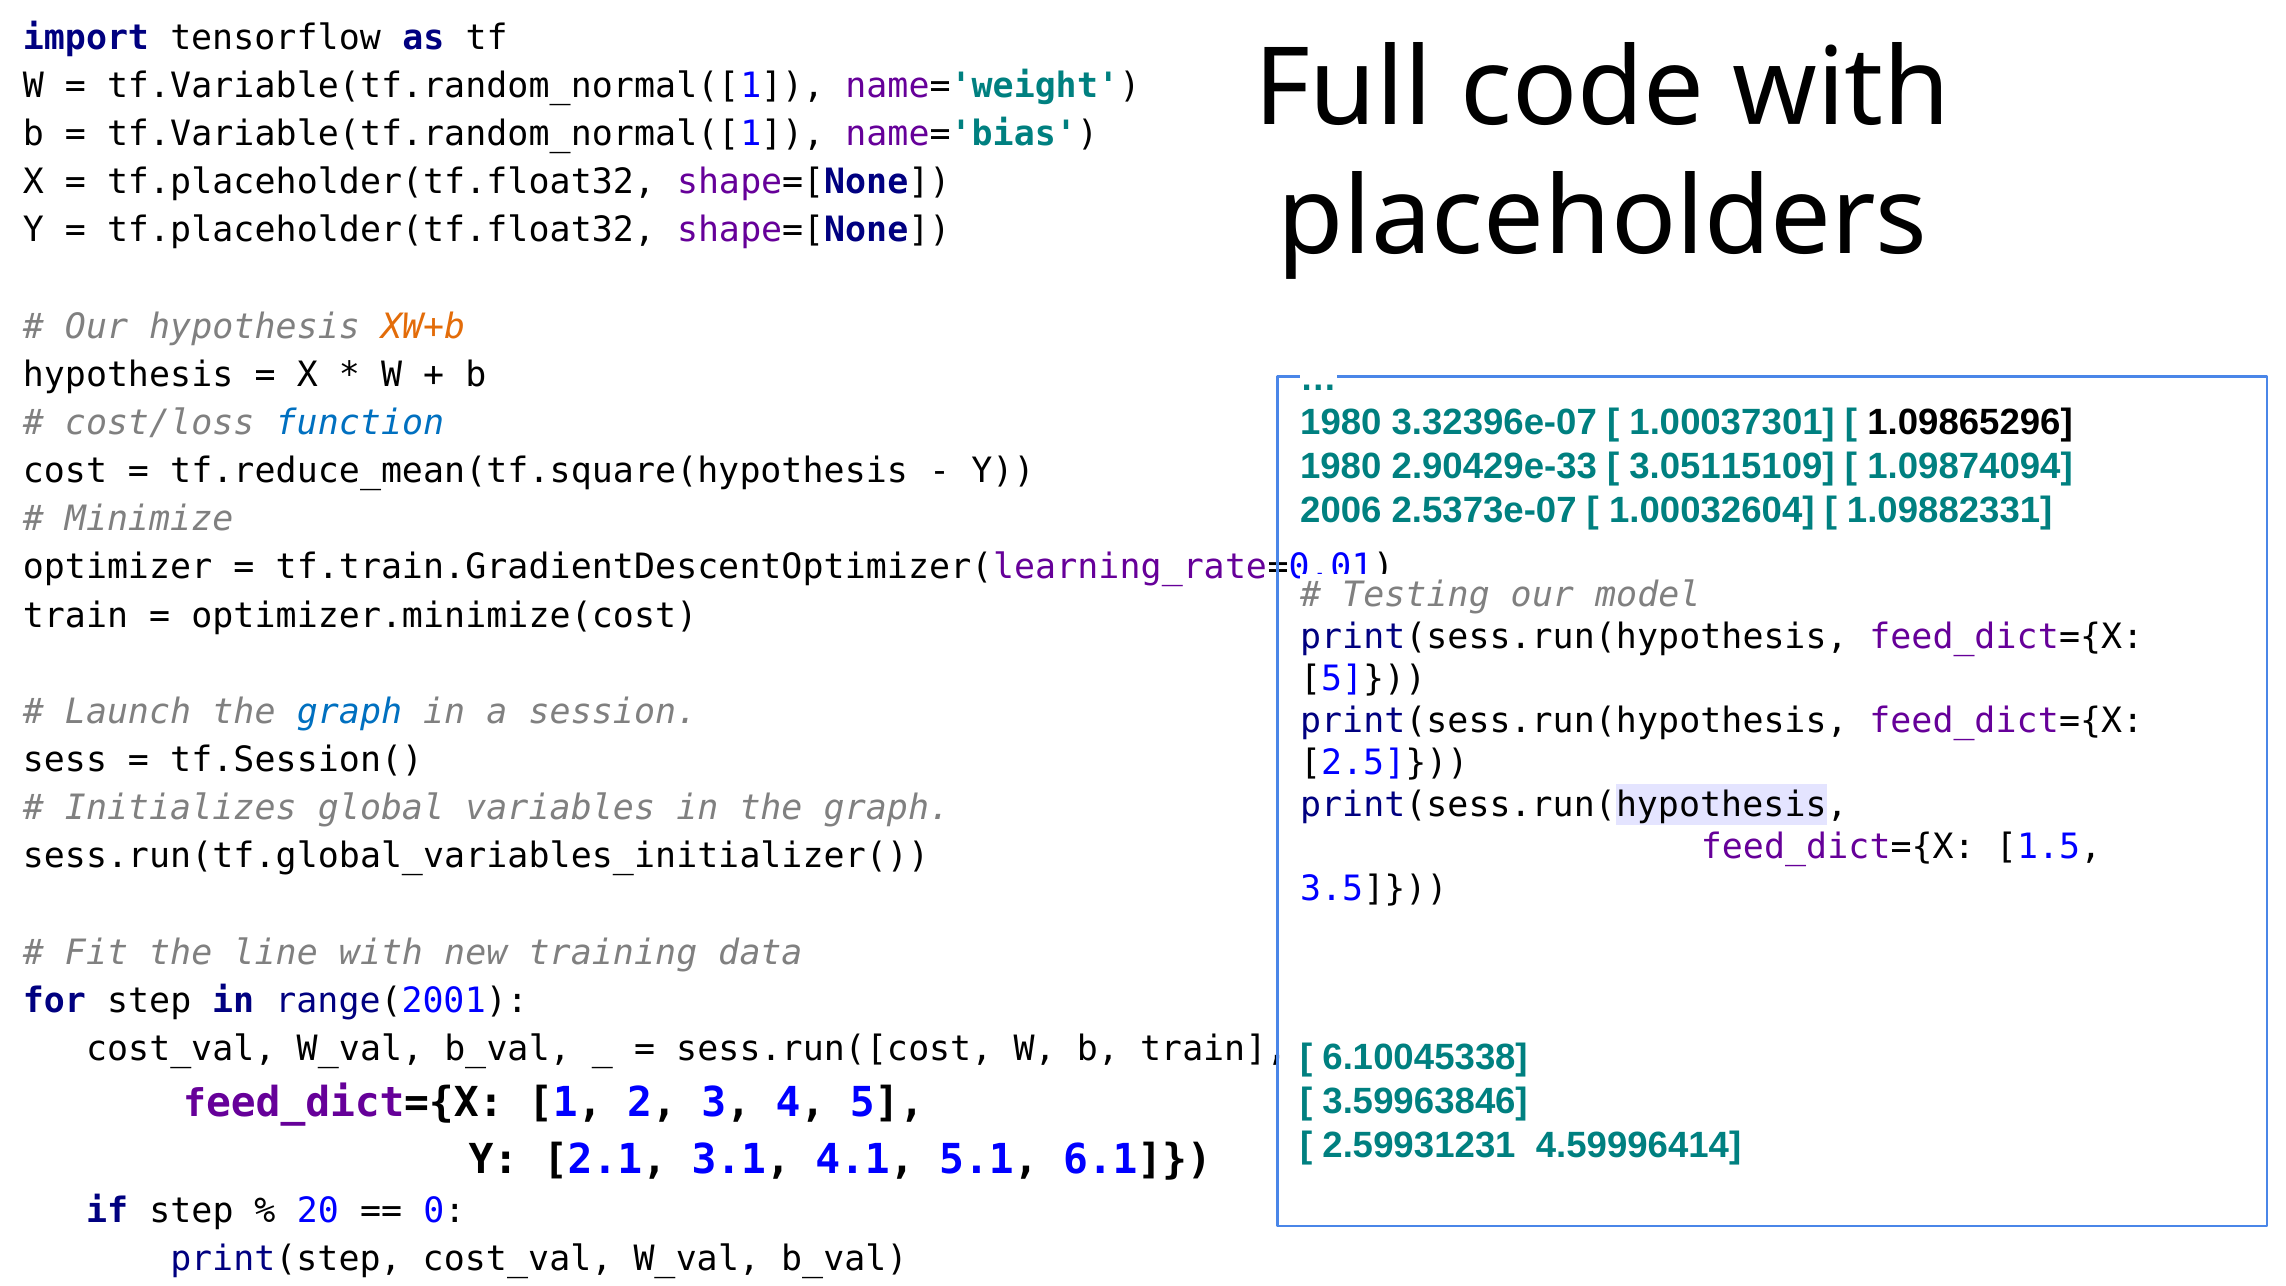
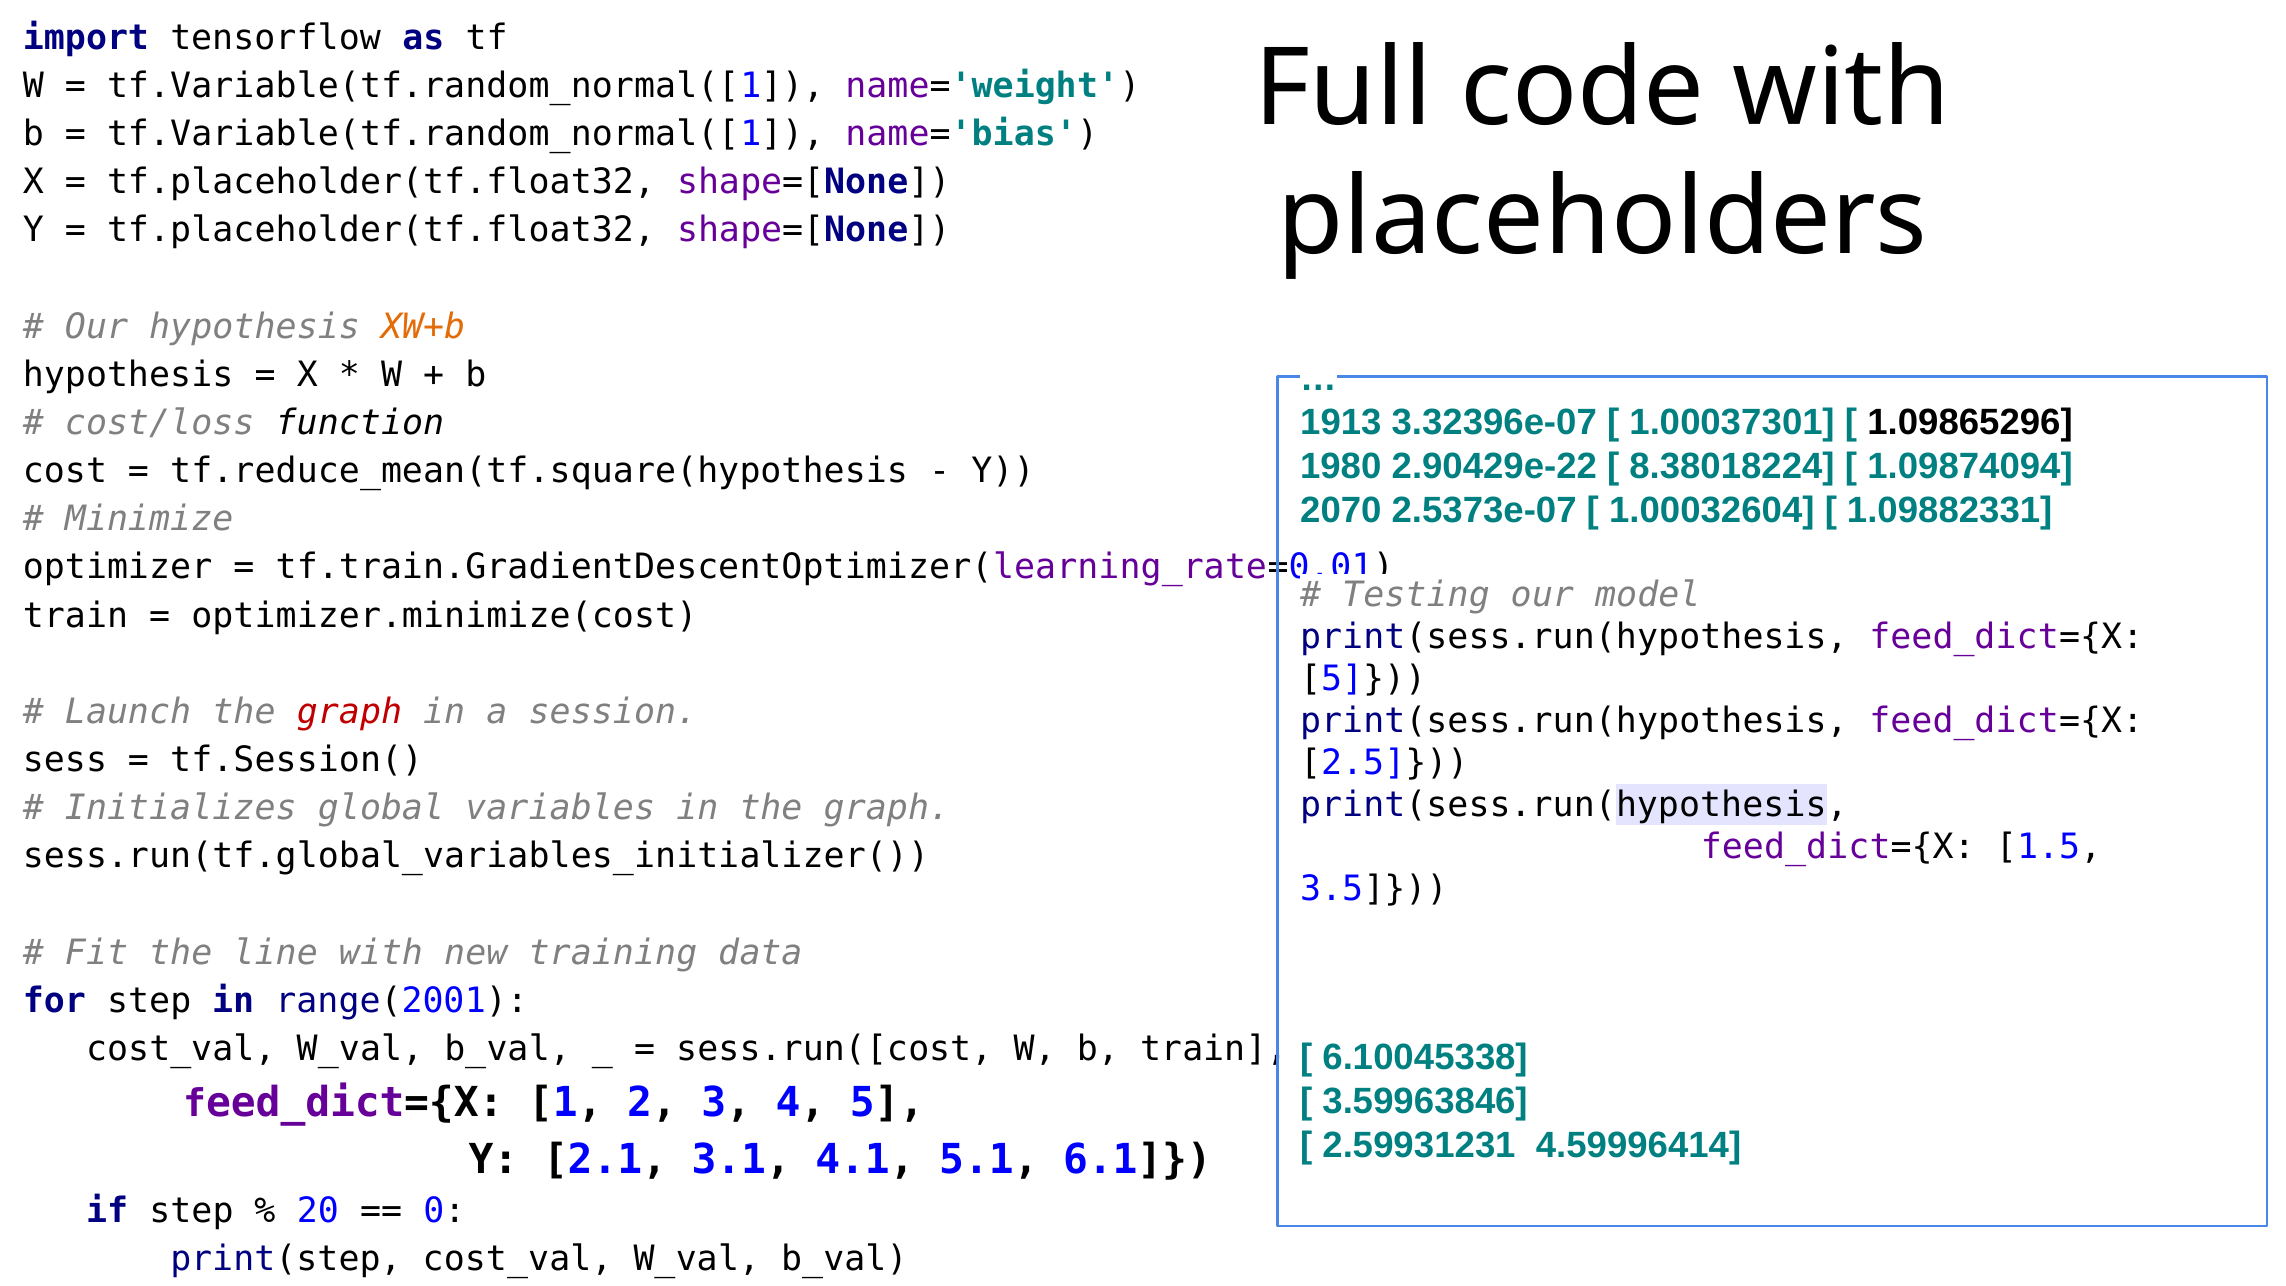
1980 at (1341, 423): 1980 -> 1913
function colour: blue -> black
2.90429e-33: 2.90429e-33 -> 2.90429e-22
3.05115109: 3.05115109 -> 8.38018224
2006: 2006 -> 2070
graph at (349, 712) colour: blue -> red
